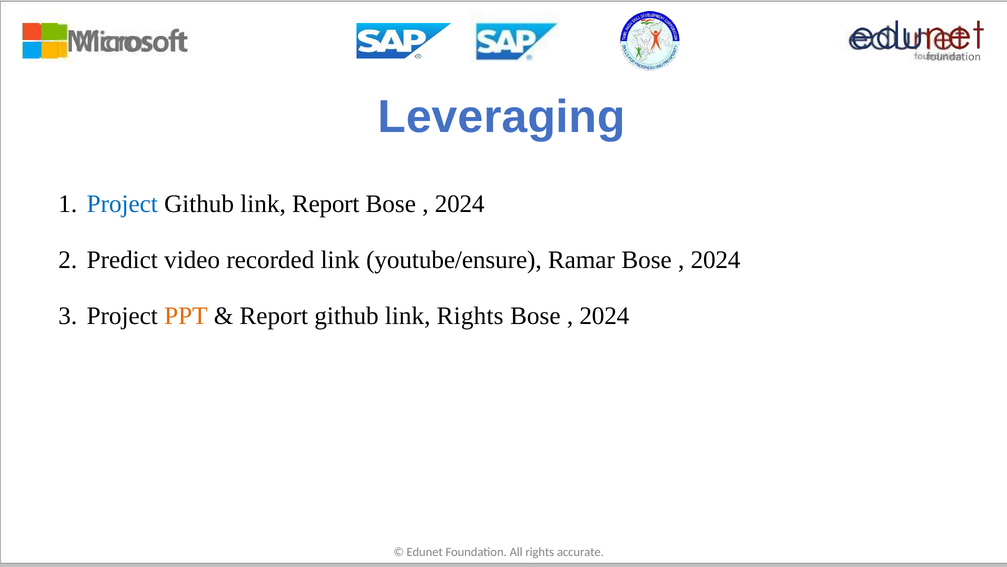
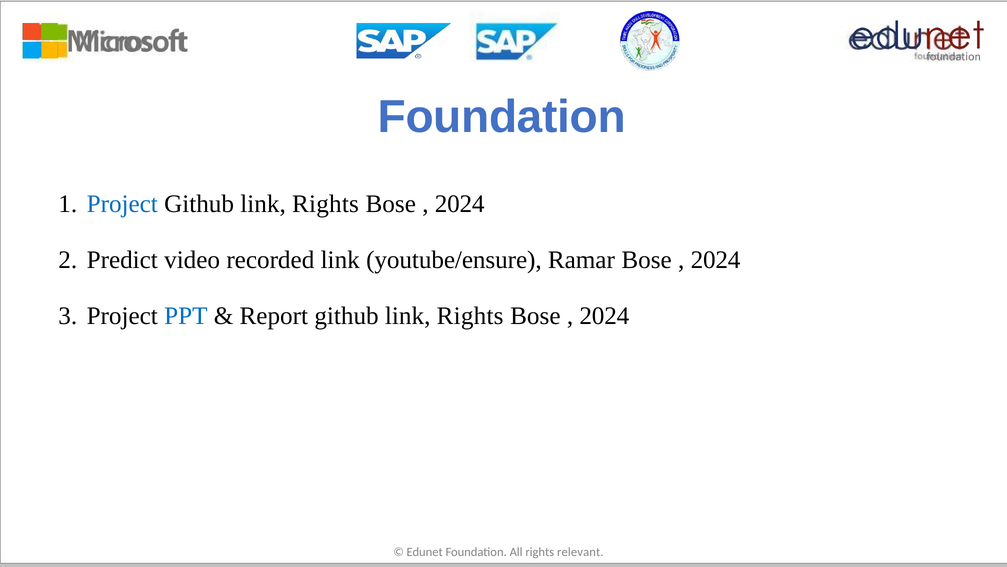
Leveraging at (502, 117): Leveraging -> Foundation
Report at (326, 204): Report -> Rights
PPT colour: orange -> blue
accurate: accurate -> relevant
